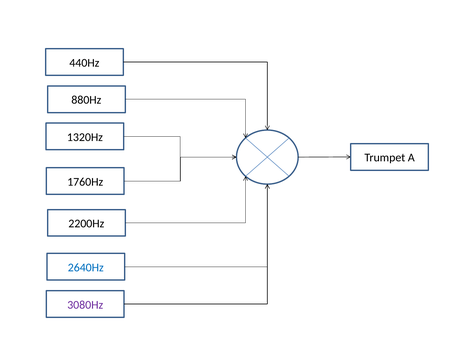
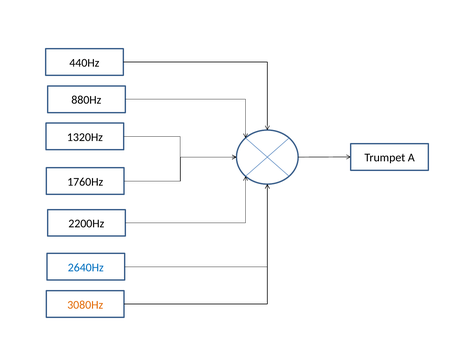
3080Hz colour: purple -> orange
